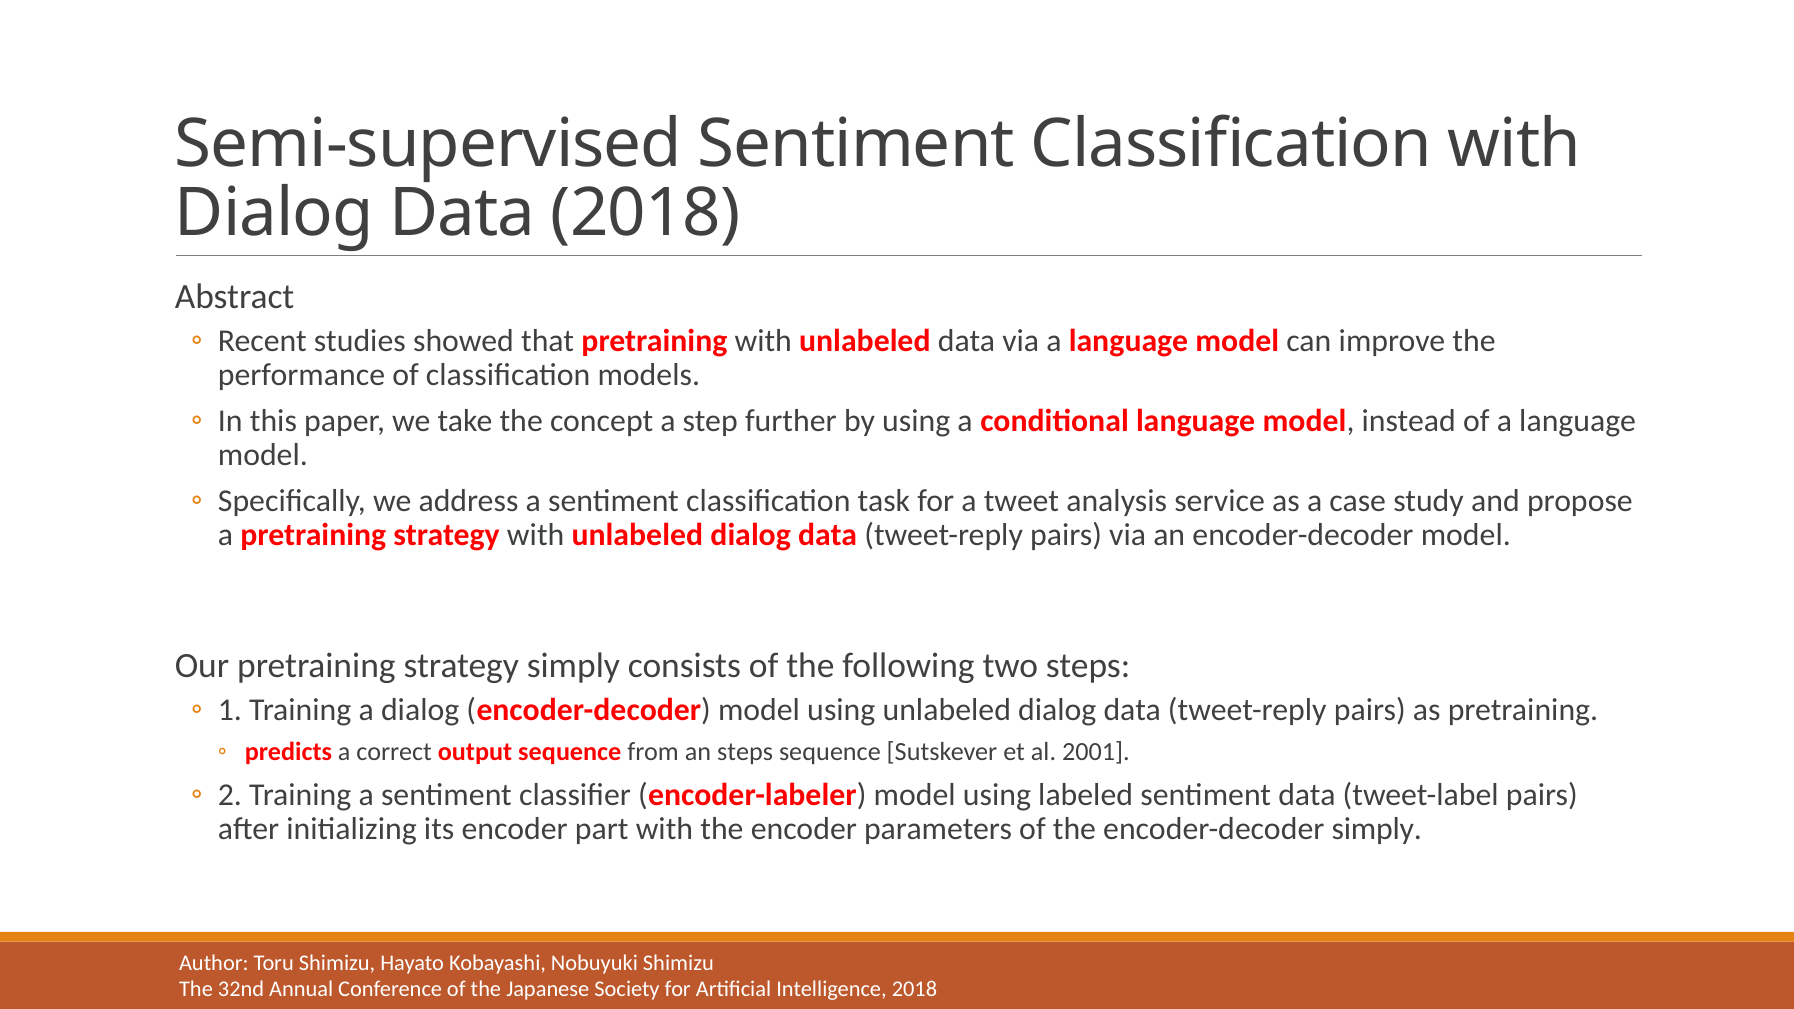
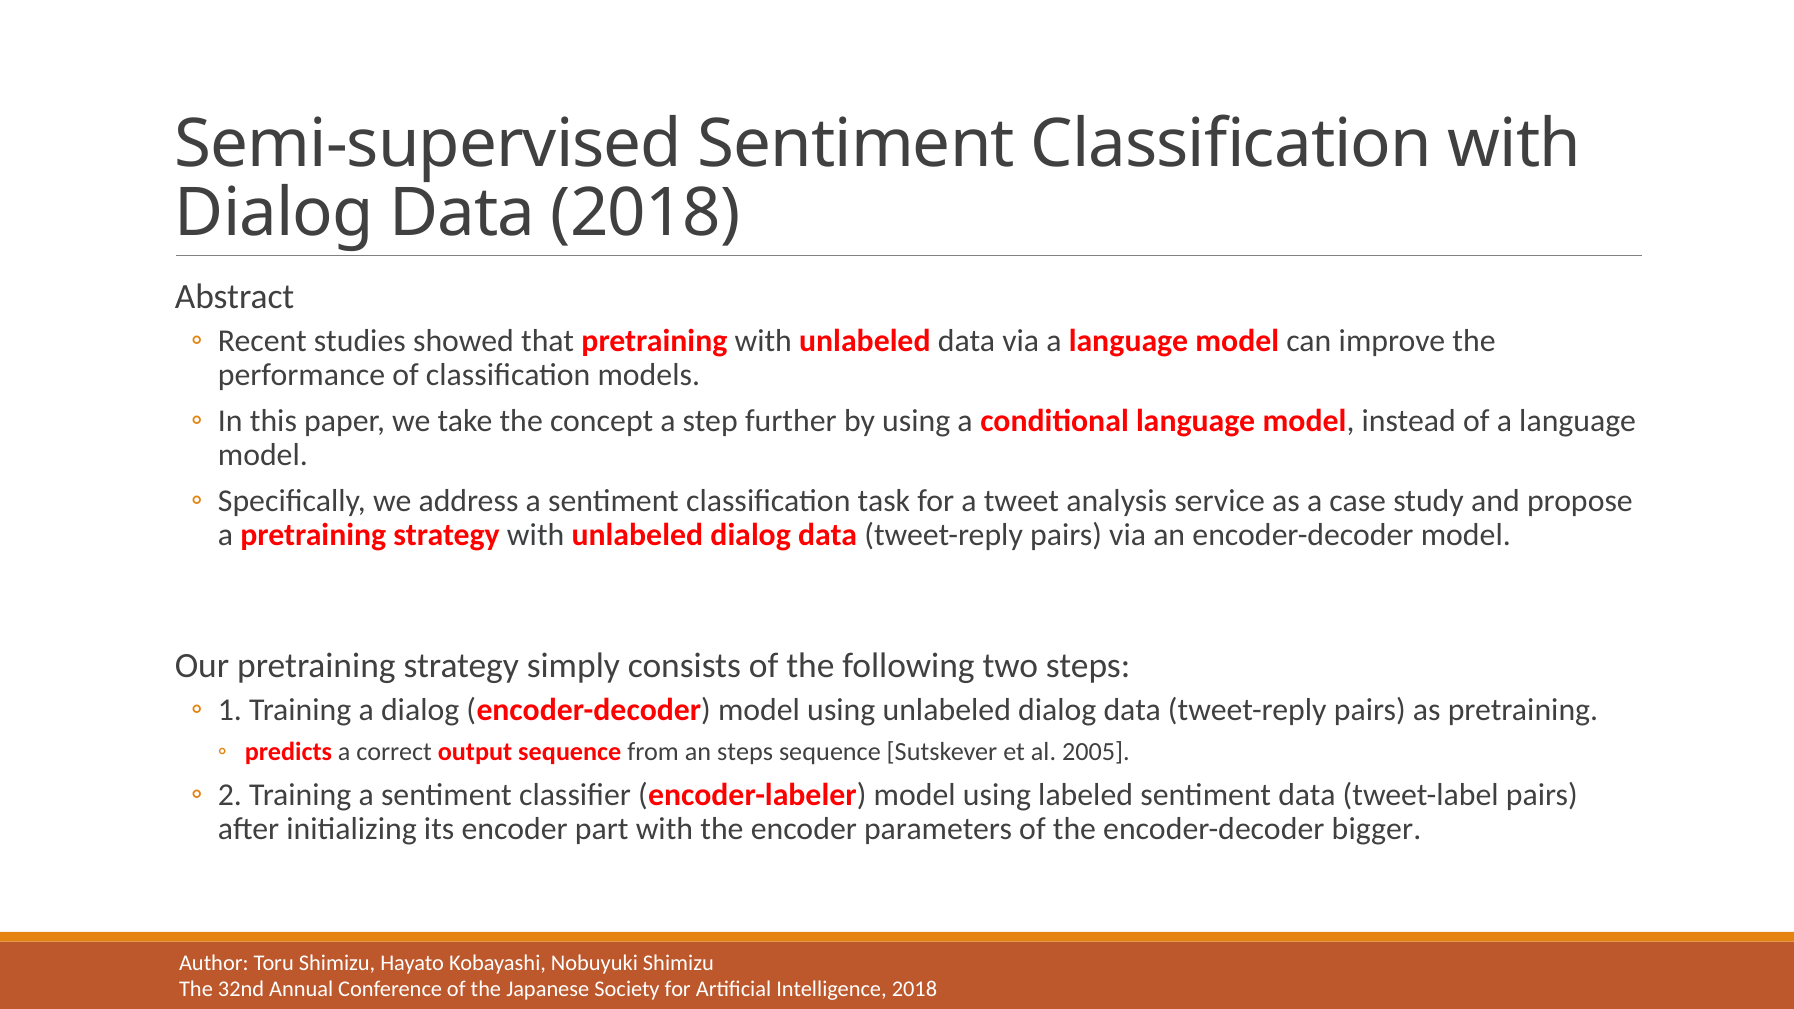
2001: 2001 -> 2005
encoder-decoder simply: simply -> bigger
